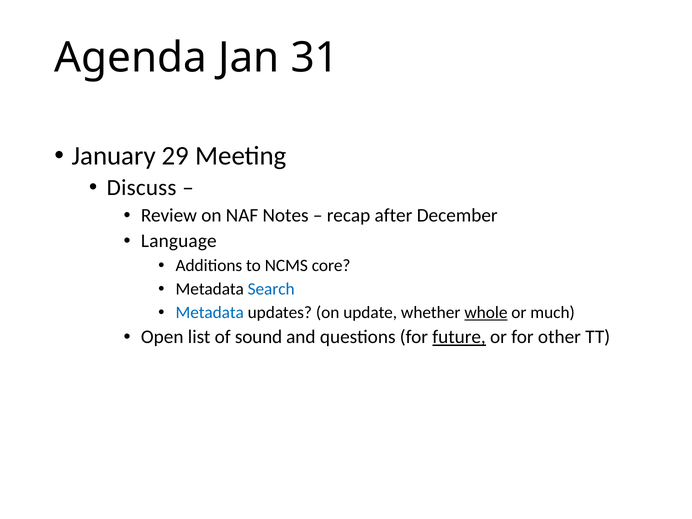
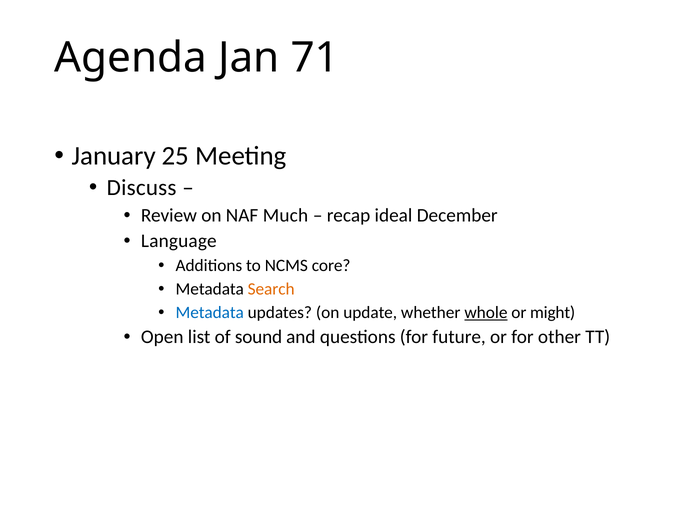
31: 31 -> 71
29: 29 -> 25
Notes: Notes -> Much
after: after -> ideal
Search colour: blue -> orange
much: much -> might
future underline: present -> none
